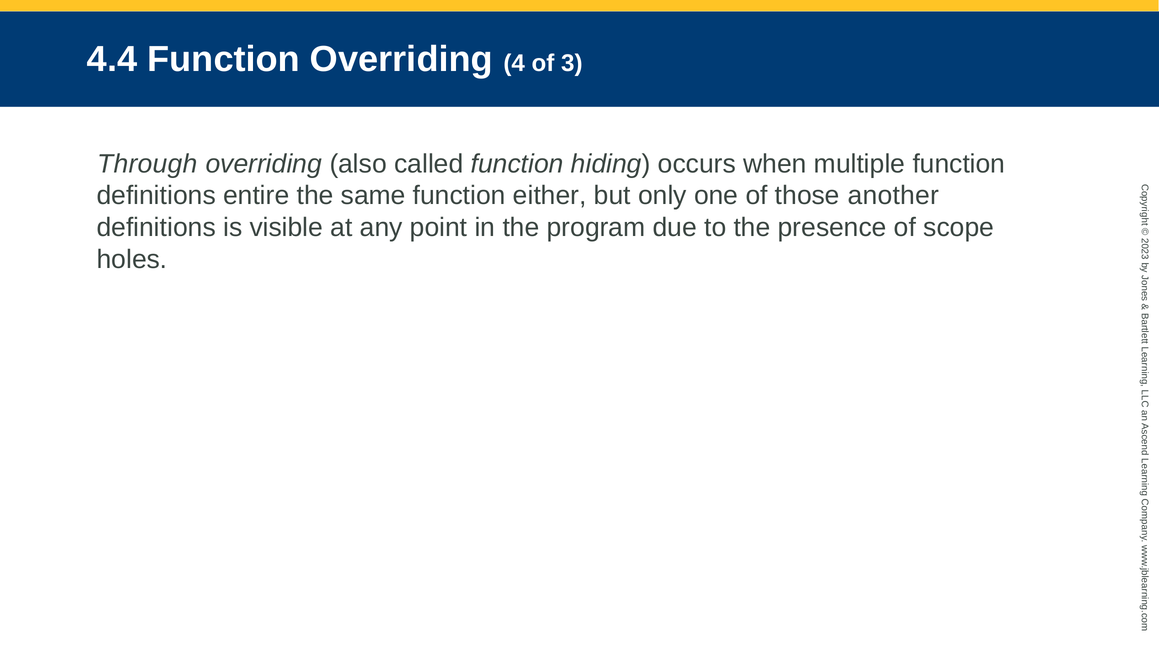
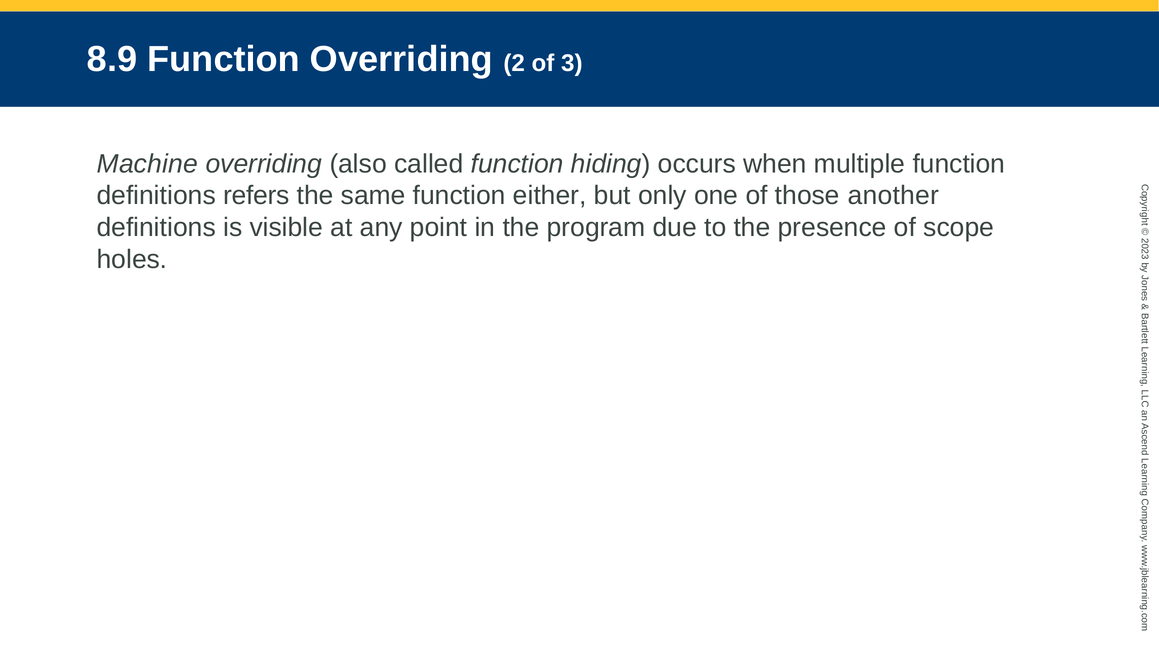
4.4: 4.4 -> 8.9
Overriding 4: 4 -> 2
Through: Through -> Machine
entire: entire -> refers
